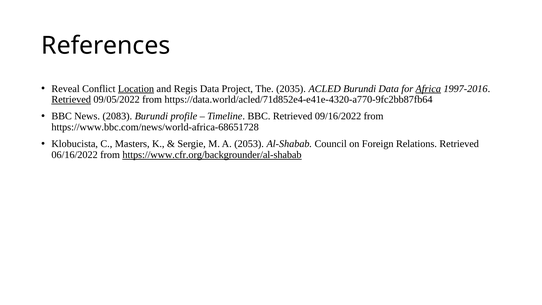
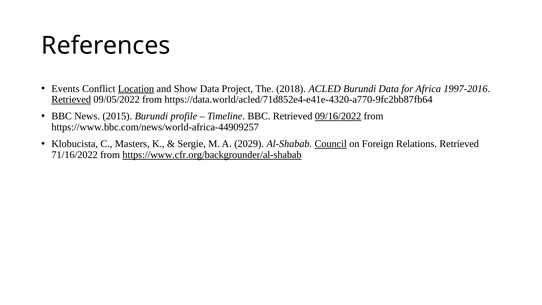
Reveal: Reveal -> Events
Regis: Regis -> Show
2035: 2035 -> 2018
Africa underline: present -> none
2083: 2083 -> 2015
09/16/2022 underline: none -> present
https://www.bbc.com/news/world-africa-68651728: https://www.bbc.com/news/world-africa-68651728 -> https://www.bbc.com/news/world-africa-44909257
2053: 2053 -> 2029
Council underline: none -> present
06/16/2022: 06/16/2022 -> 71/16/2022
